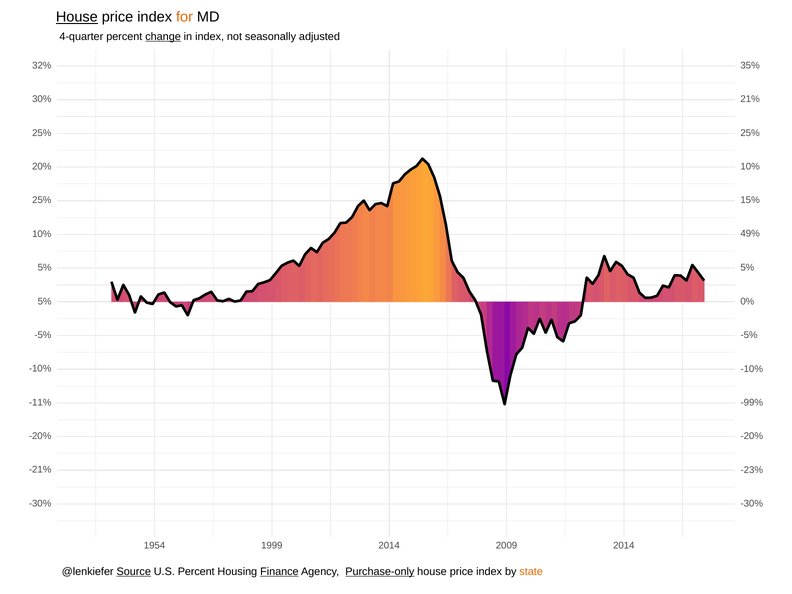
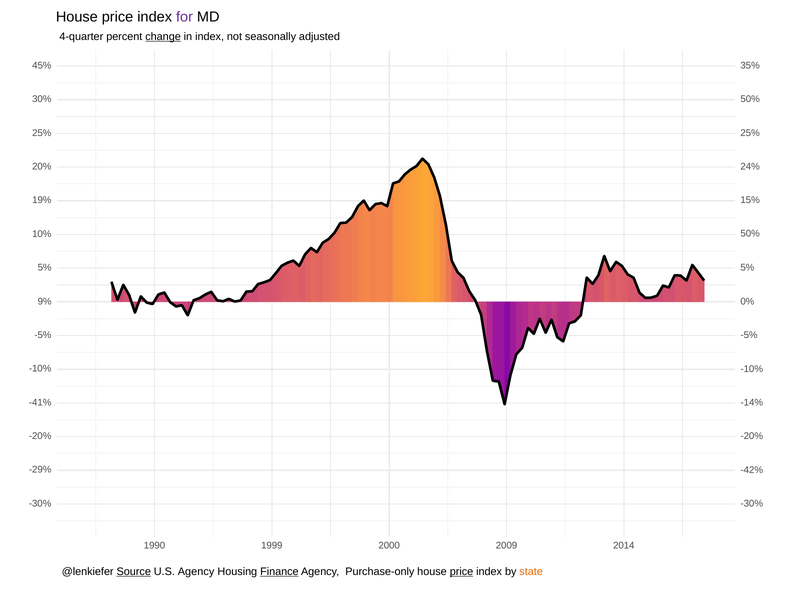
House at (77, 17) underline: present -> none
for colour: orange -> purple
32%: 32% -> 45%
21% at (750, 99): 21% -> 50%
10% at (750, 166): 10% -> 24%
25% at (42, 200): 25% -> 19%
49% at (750, 234): 49% -> 50%
5% at (45, 301): 5% -> 9%
-11%: -11% -> -41%
-99%: -99% -> -14%
-21%: -21% -> -29%
-23%: -23% -> -42%
1954: 1954 -> 1990
1999 2014: 2014 -> 2000
U.S Percent: Percent -> Agency
Purchase-only underline: present -> none
price at (462, 572) underline: none -> present
